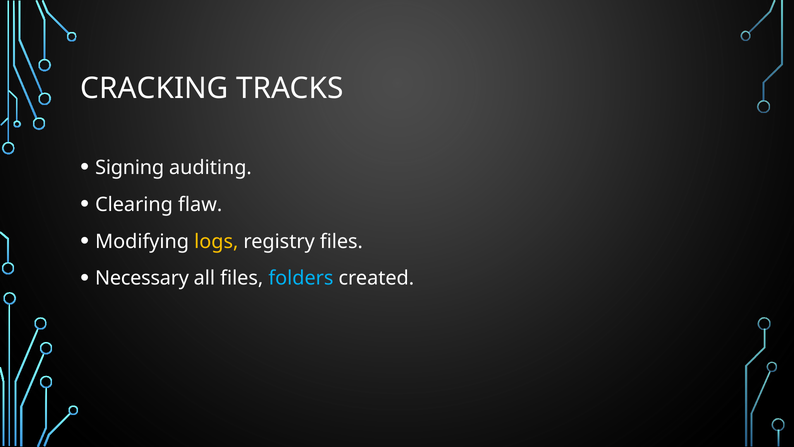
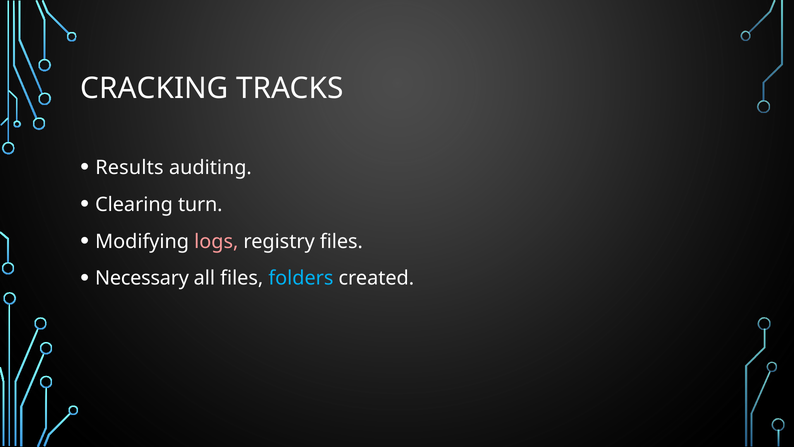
Signing: Signing -> Results
flaw: flaw -> turn
logs colour: yellow -> pink
